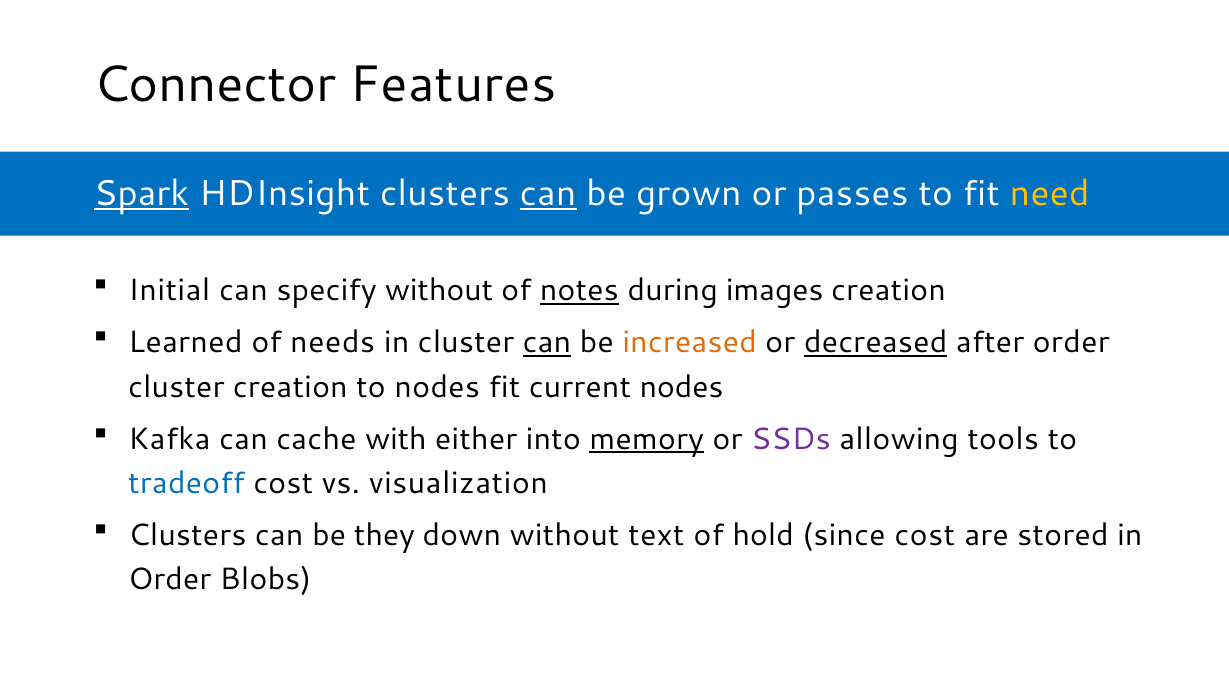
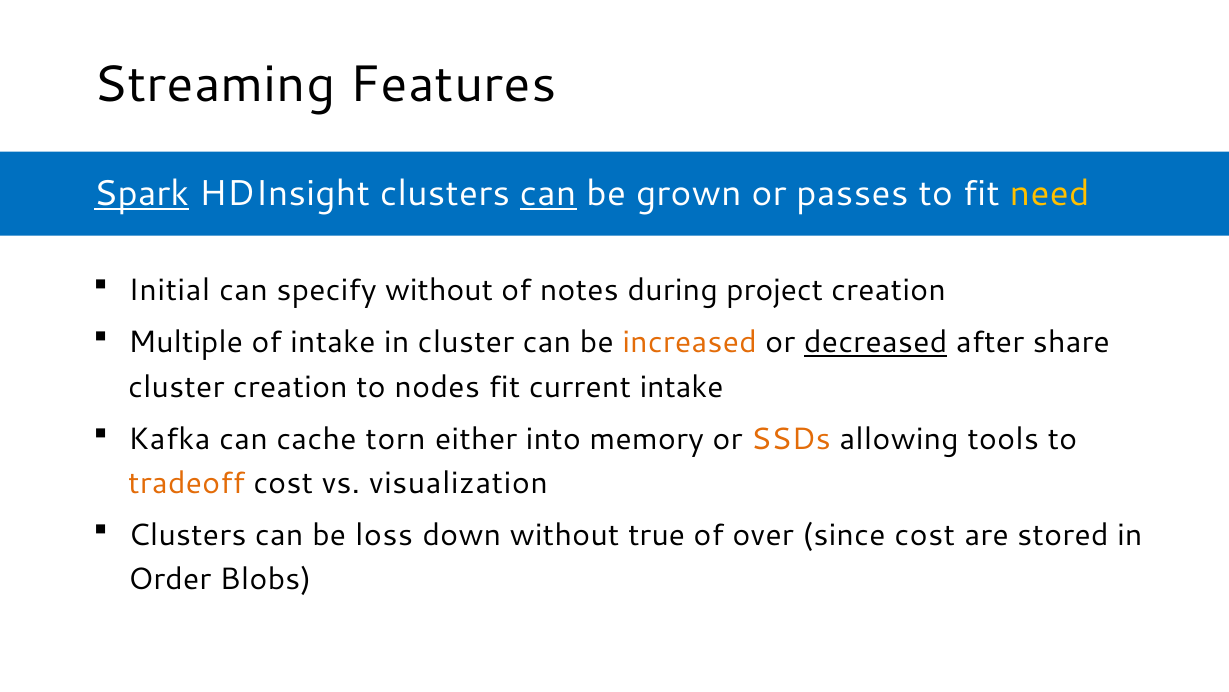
Connector: Connector -> Streaming
notes underline: present -> none
images: images -> project
Learned: Learned -> Multiple
of needs: needs -> intake
can at (547, 342) underline: present -> none
after order: order -> share
current nodes: nodes -> intake
with: with -> torn
memory underline: present -> none
SSDs colour: purple -> orange
tradeoff colour: blue -> orange
they: they -> loss
text: text -> true
hold: hold -> over
